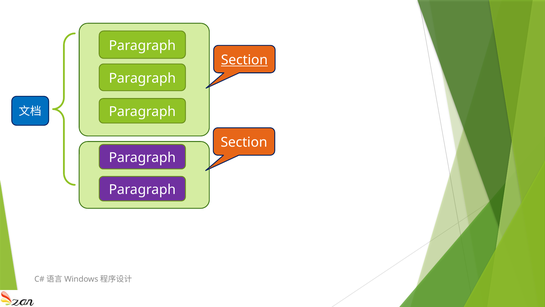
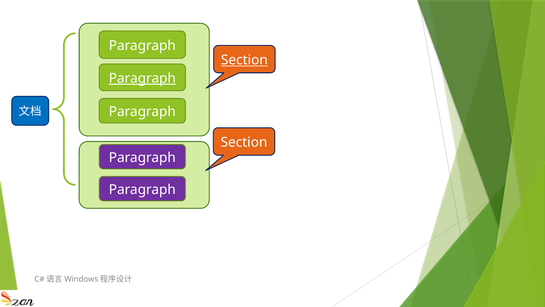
Paragraph at (142, 78) underline: none -> present
